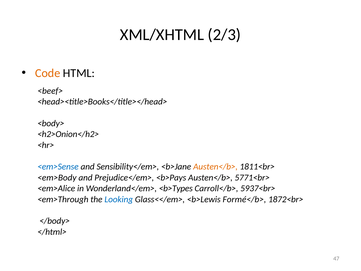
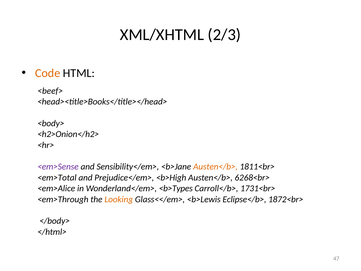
<em>Sense colour: blue -> purple
<em>Body: <em>Body -> <em>Total
<b>Pays: <b>Pays -> <b>High
5771<br>: 5771<br> -> 6268<br>
5937<br>: 5937<br> -> 1731<br>
Looking colour: blue -> orange
Formé</b>: Formé</b> -> Eclipse</b>
